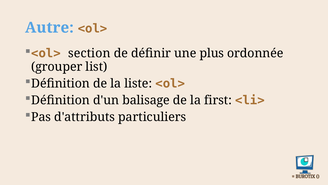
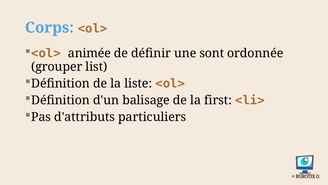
Autre: Autre -> Corps
section: section -> animée
plus: plus -> sont
